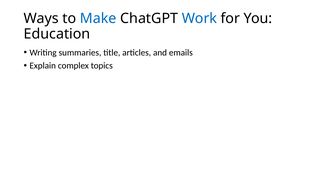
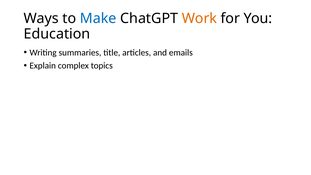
Work colour: blue -> orange
